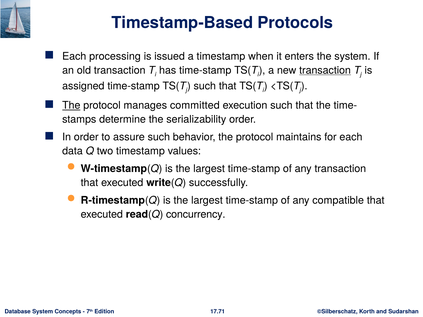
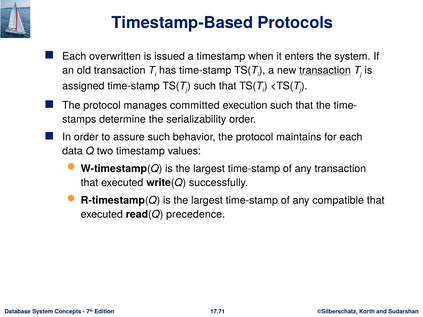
processing: processing -> overwritten
The at (71, 106) underline: present -> none
concurrency: concurrency -> precedence
